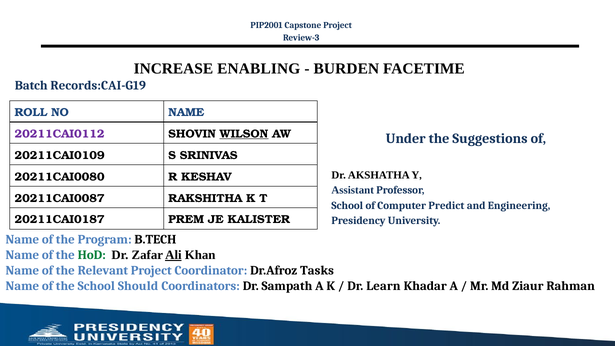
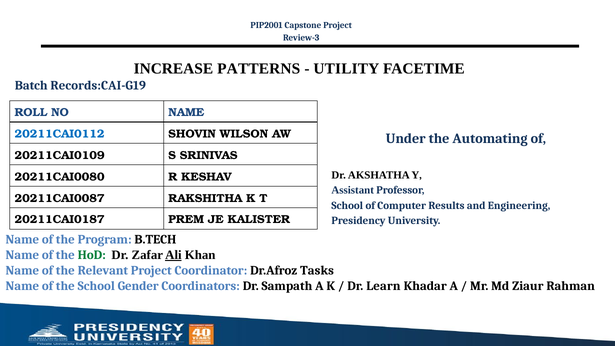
ENABLING: ENABLING -> PATTERNS
BURDEN: BURDEN -> UTILITY
20211CAI0112 colour: purple -> blue
WILSON underline: present -> none
Suggestions: Suggestions -> Automating
Predict: Predict -> Results
Should: Should -> Gender
